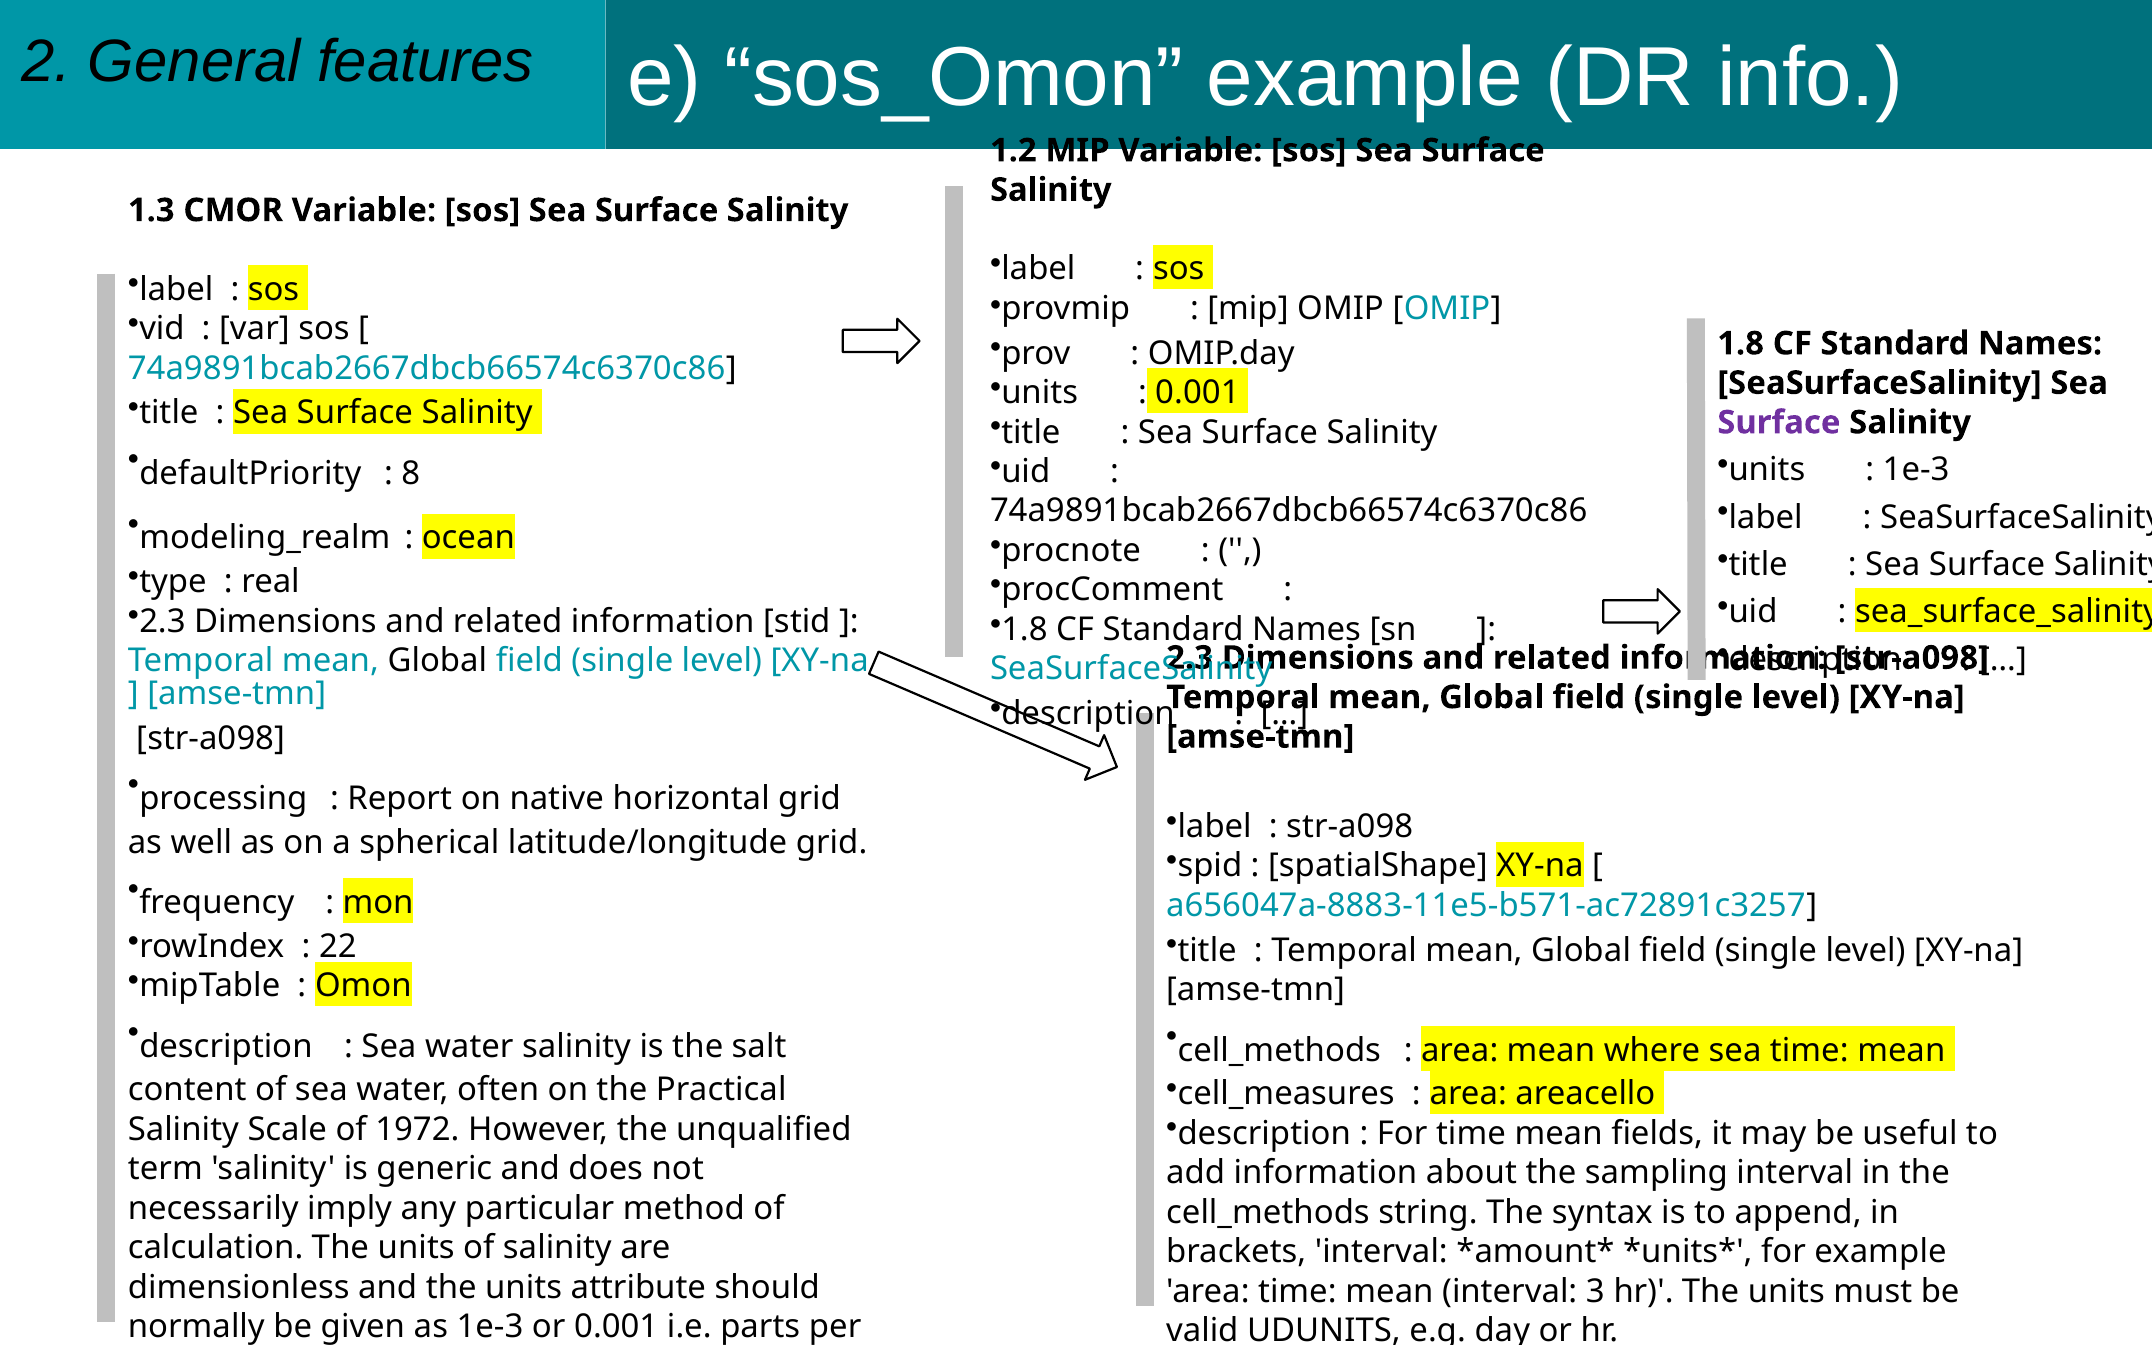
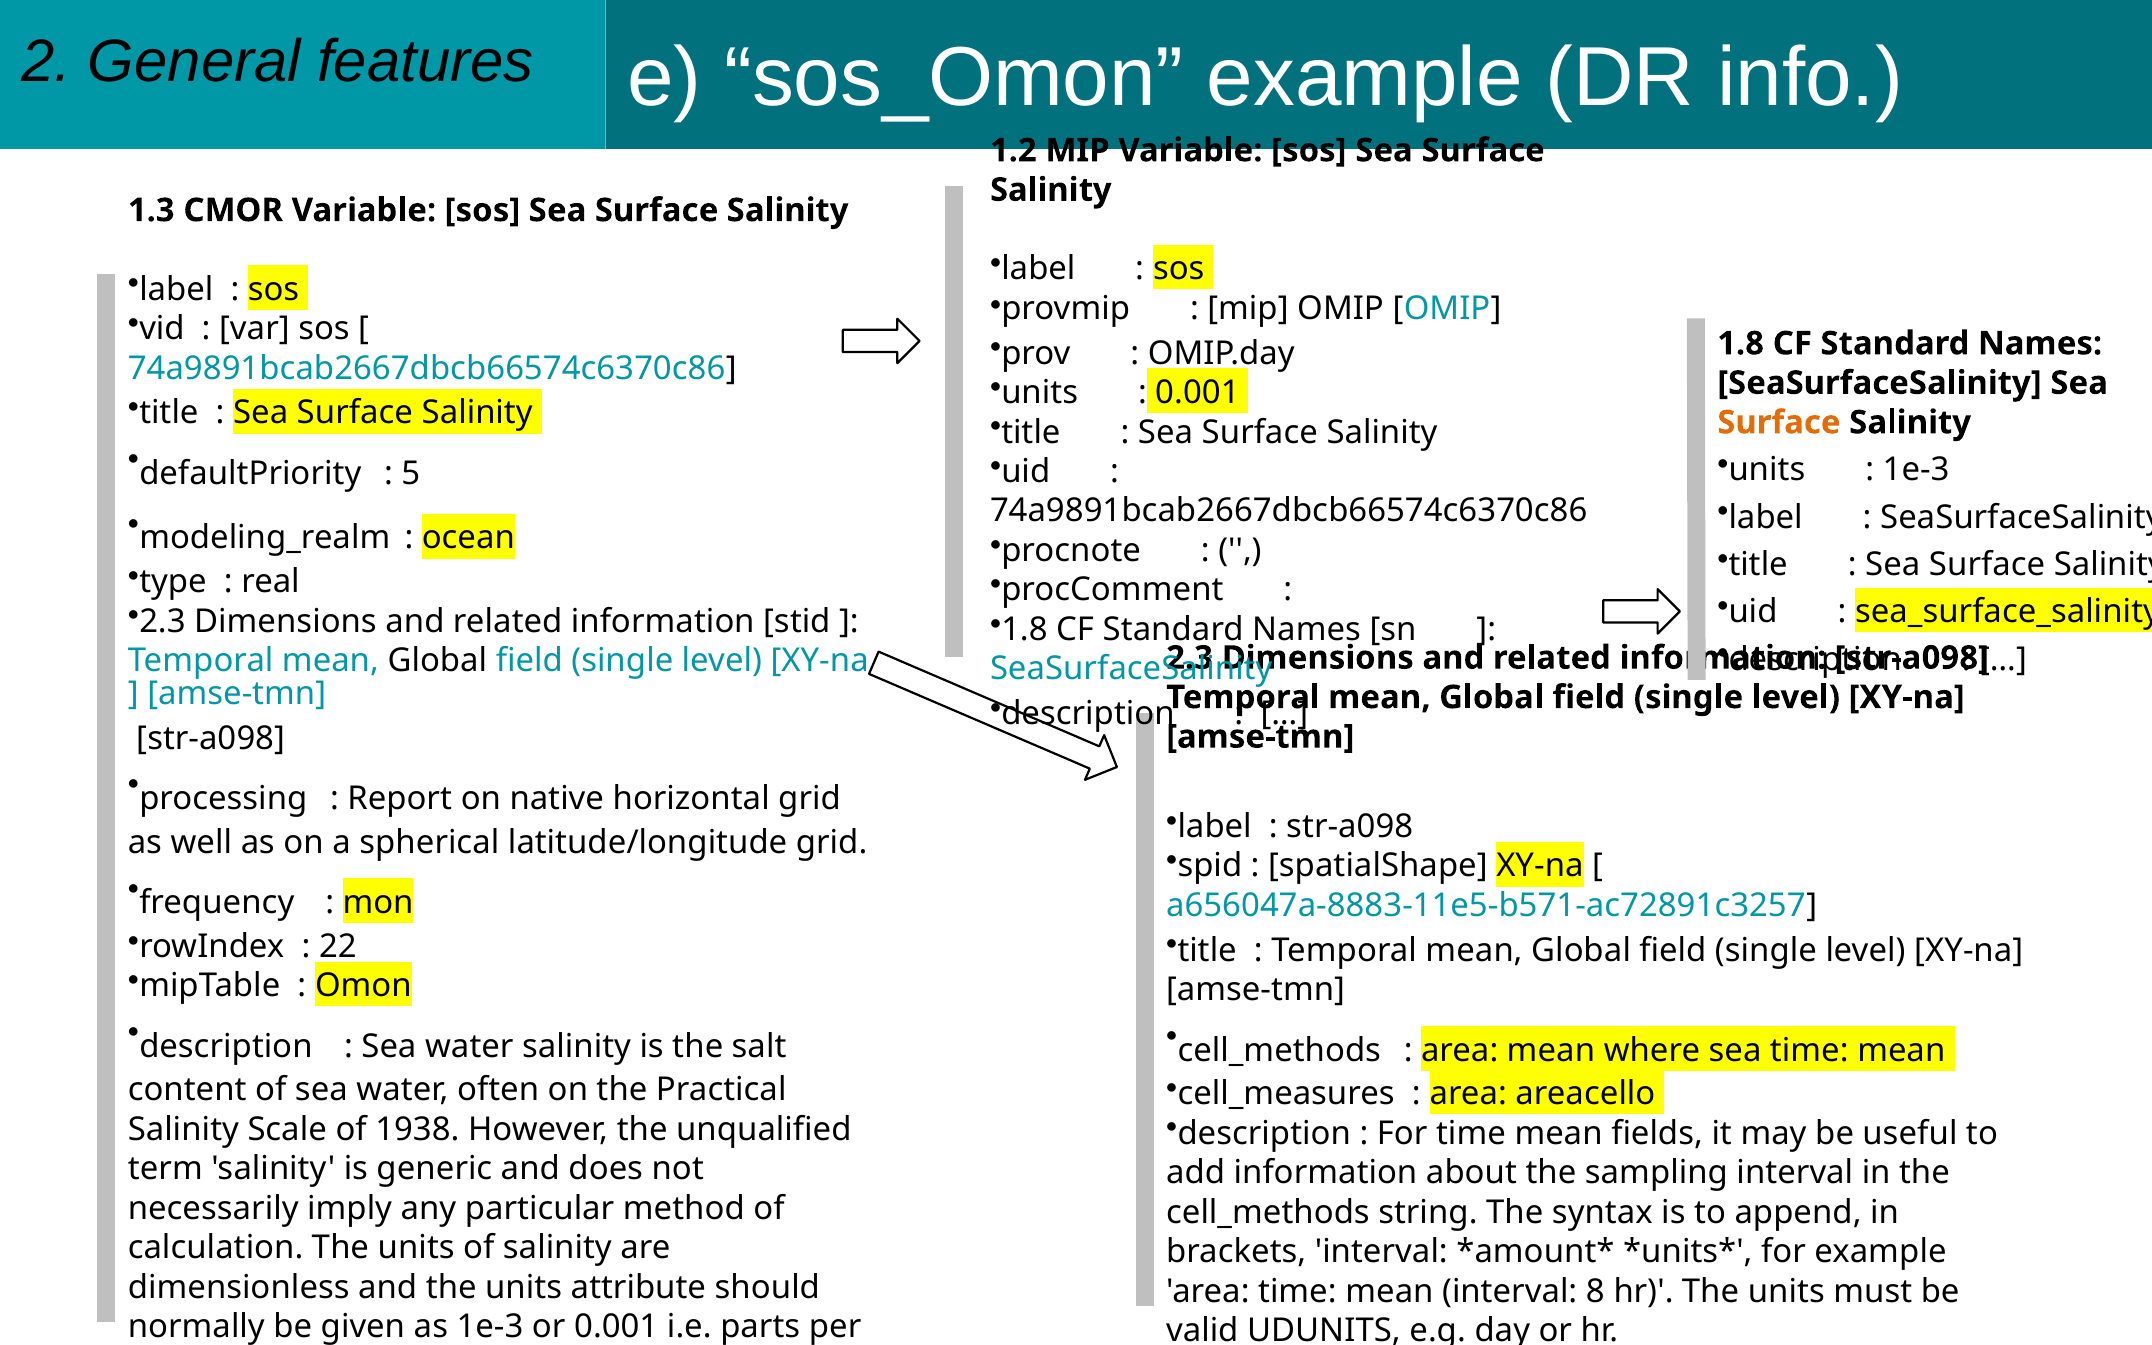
Surface at (1779, 423) colour: purple -> orange
8: 8 -> 5
1972: 1972 -> 1938
3: 3 -> 8
